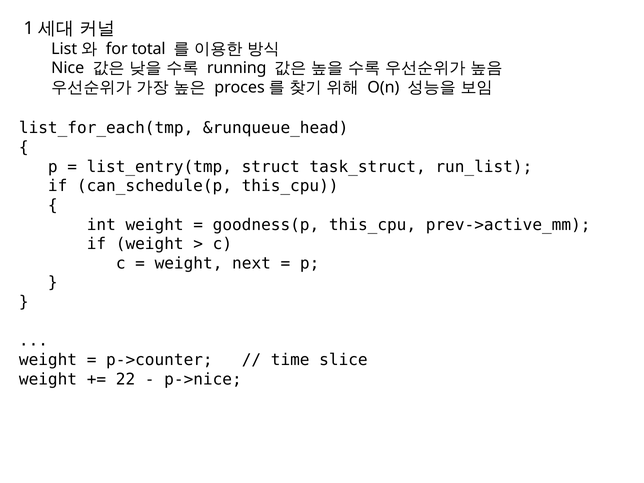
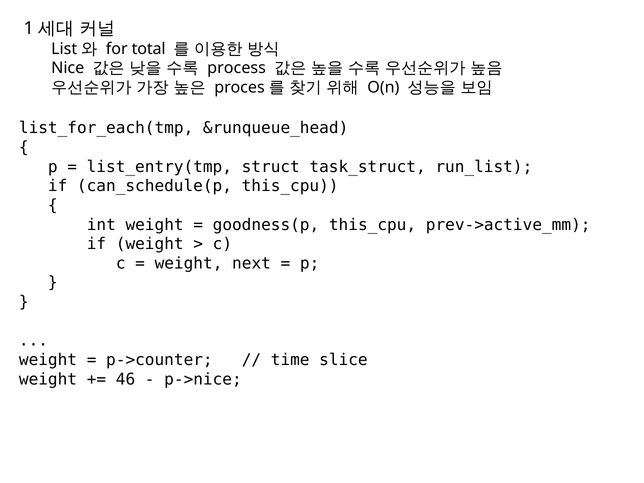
running: running -> process
22: 22 -> 46
